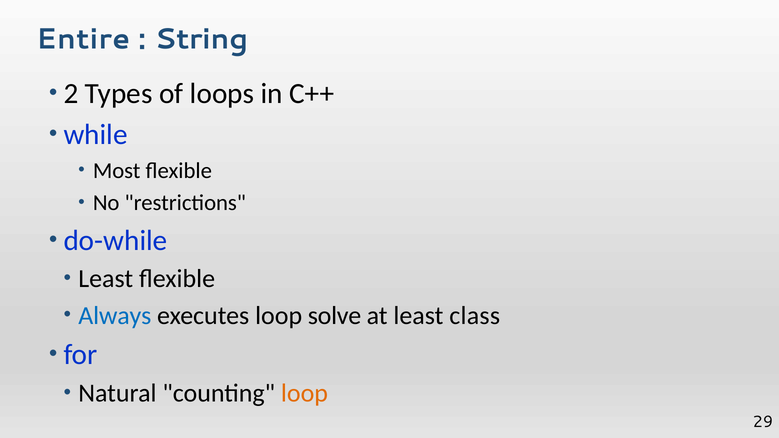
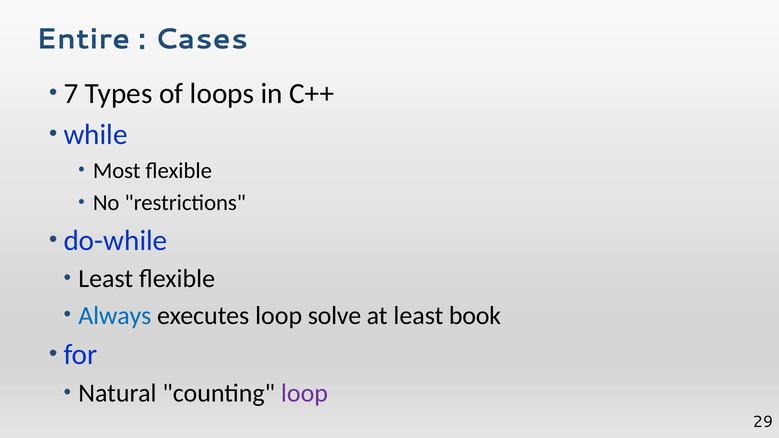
String: String -> Cases
2: 2 -> 7
class: class -> book
loop at (304, 394) colour: orange -> purple
